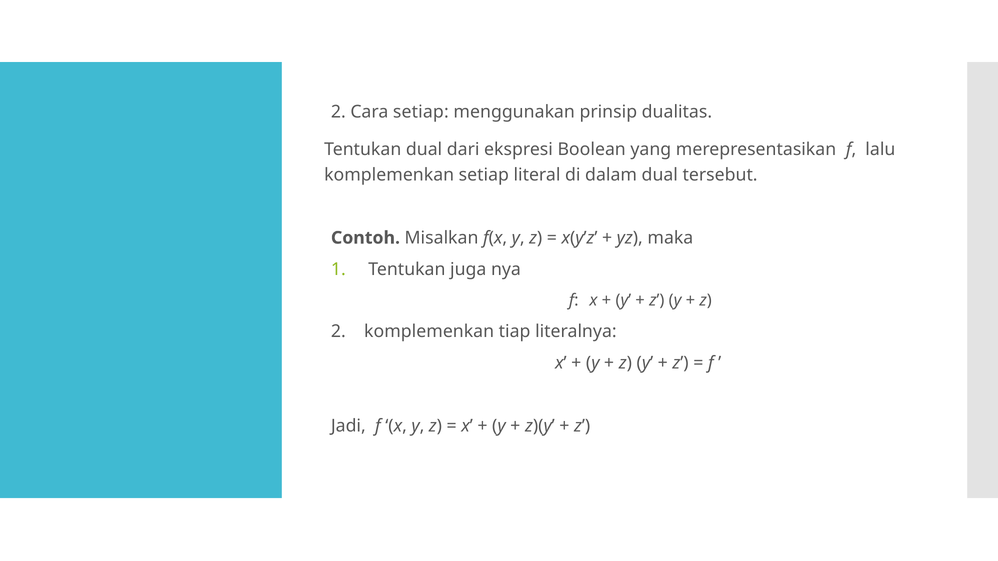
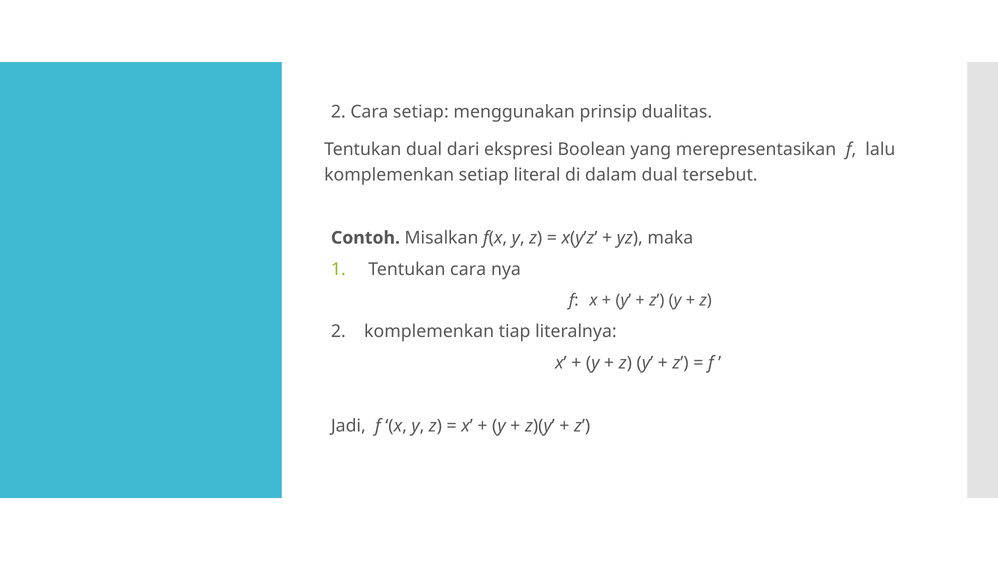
Tentukan juga: juga -> cara
